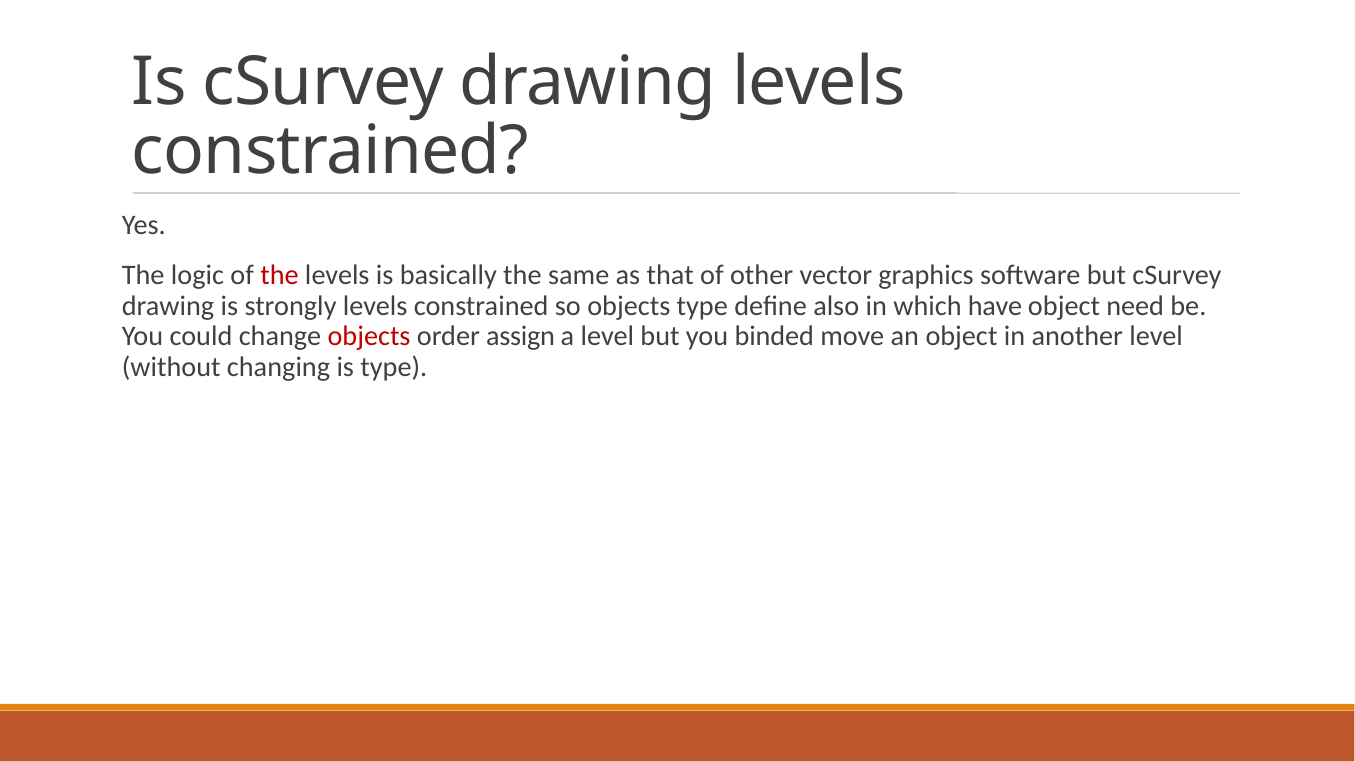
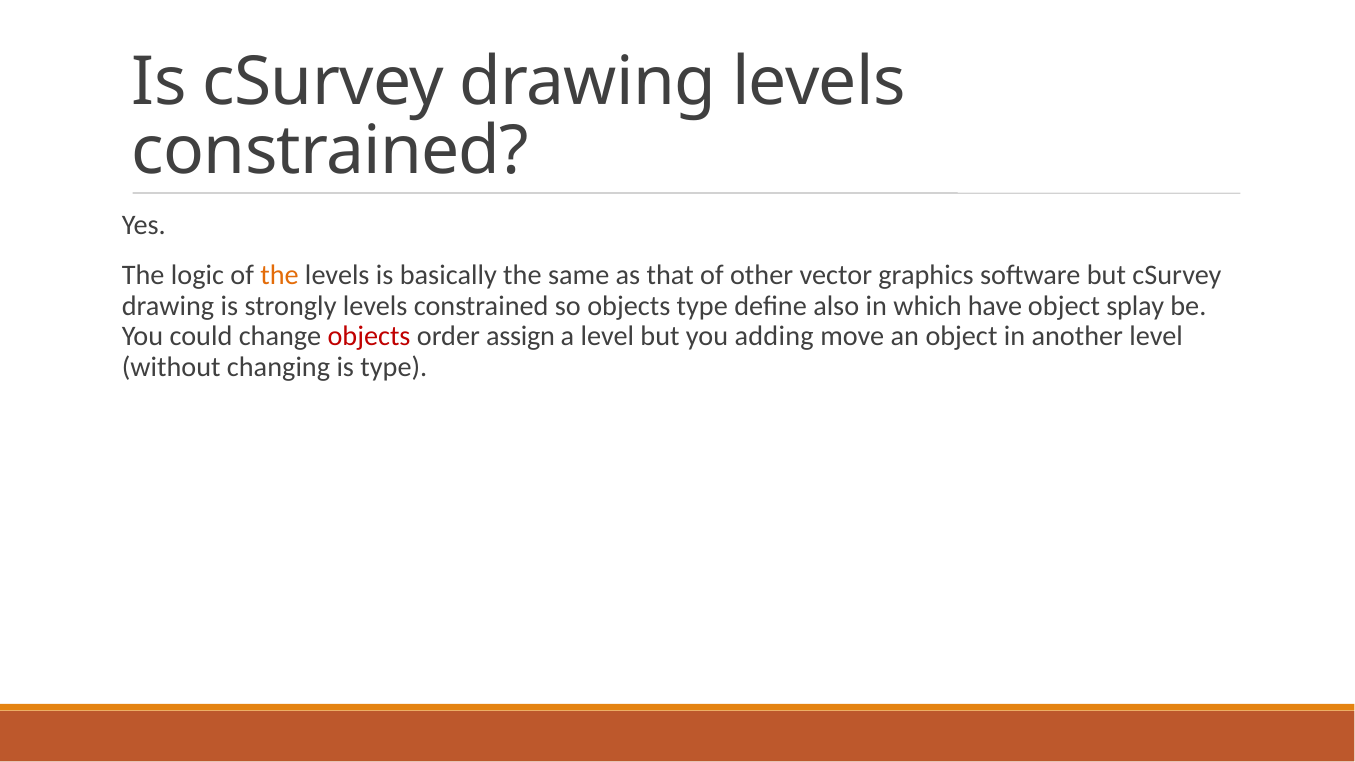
the at (279, 275) colour: red -> orange
need: need -> splay
binded: binded -> adding
